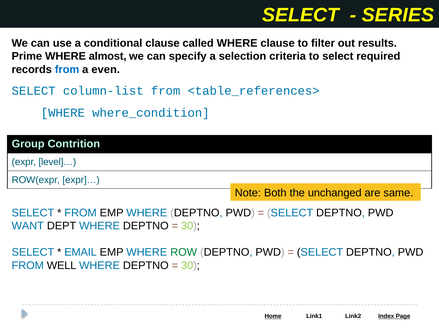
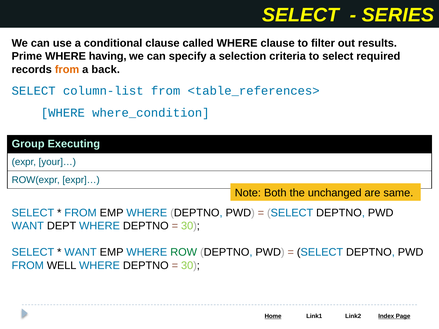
almost: almost -> having
from at (67, 70) colour: blue -> orange
even: even -> back
Contrition: Contrition -> Executing
level]…: level]… -> your]…
EMAIL at (81, 252): EMAIL -> WANT
